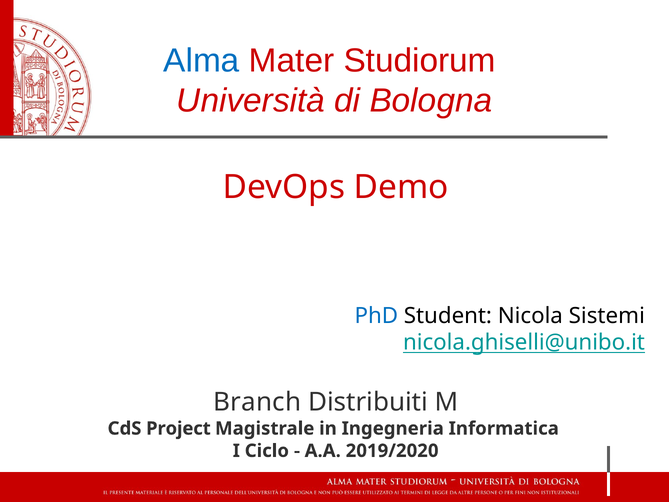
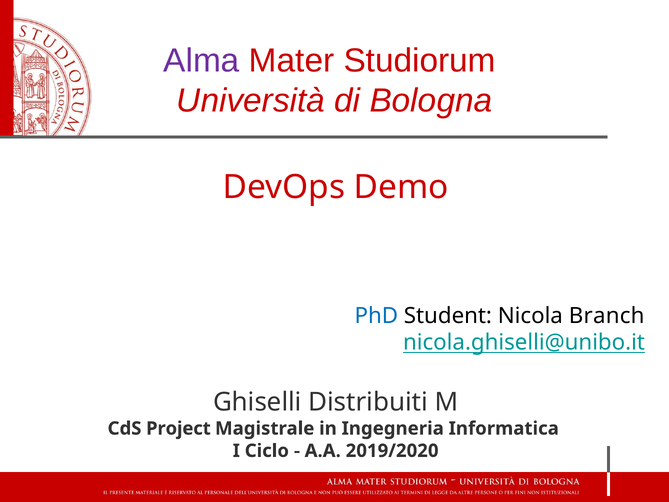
Alma colour: blue -> purple
Sistemi: Sistemi -> Branch
Branch: Branch -> Ghiselli
